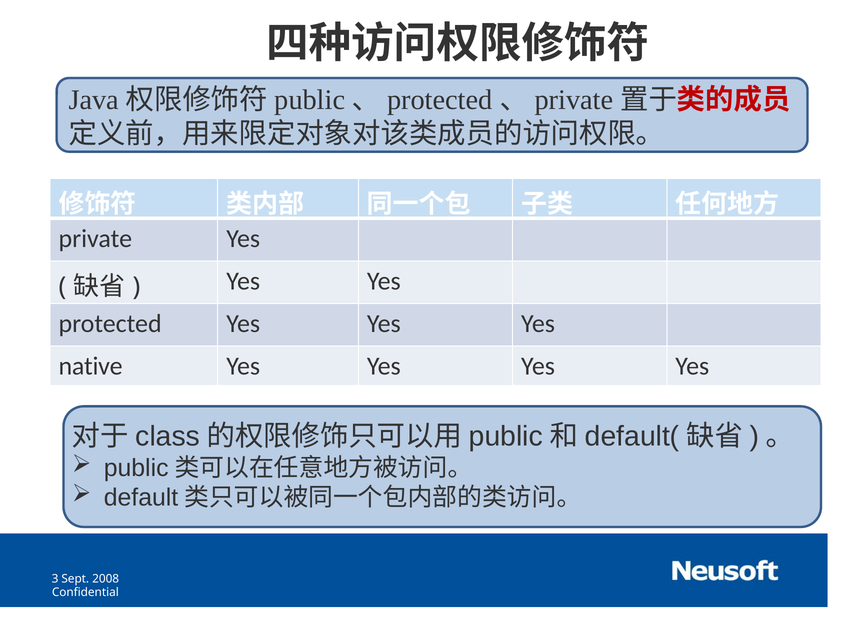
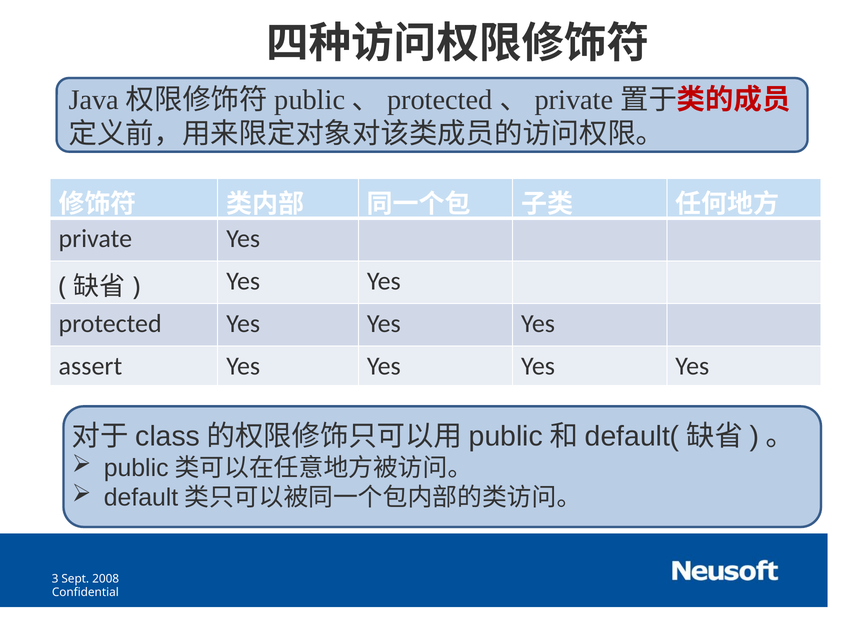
native: native -> assert
